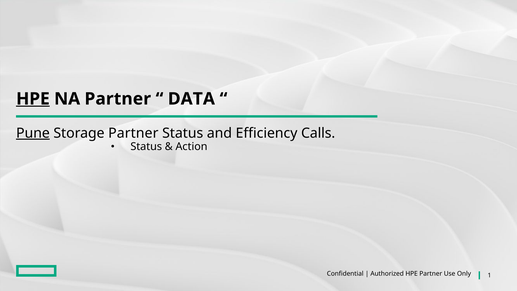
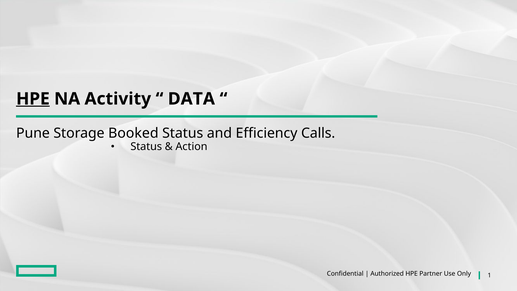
NA Partner: Partner -> Activity
Pune underline: present -> none
Storage Partner: Partner -> Booked
